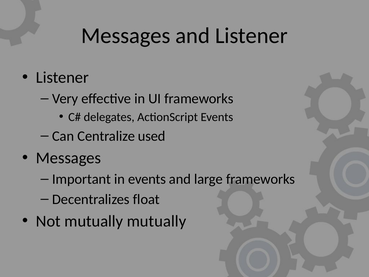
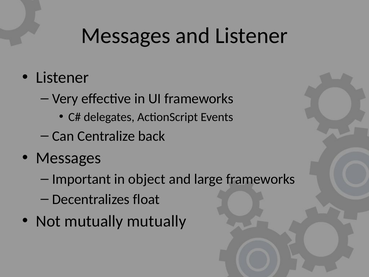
used: used -> back
in events: events -> object
